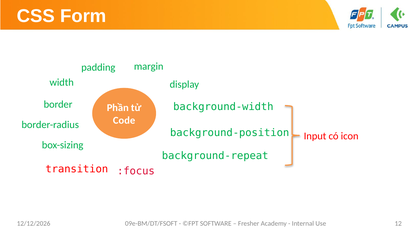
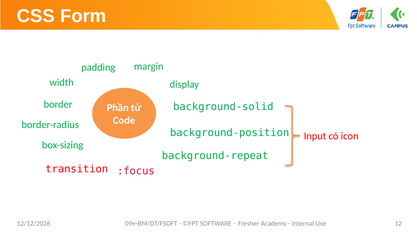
background-width: background-width -> background-solid
